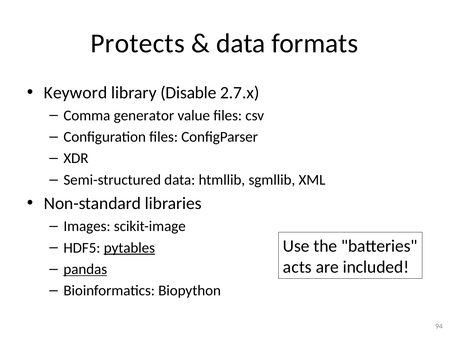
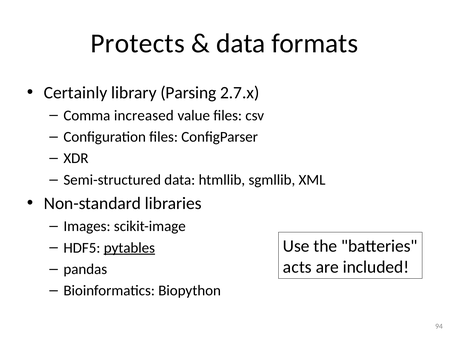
Keyword: Keyword -> Certainly
Disable: Disable -> Parsing
generator: generator -> increased
pandas underline: present -> none
